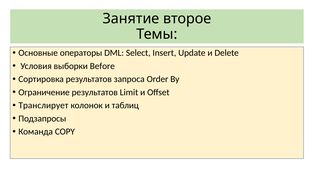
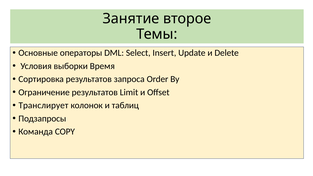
Before: Before -> Время
